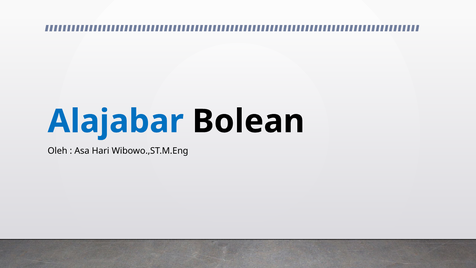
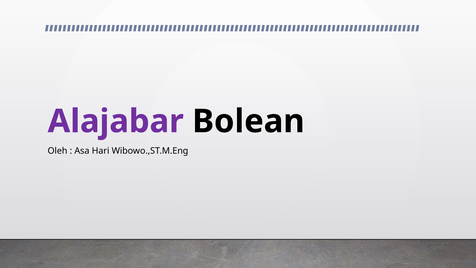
Alajabar colour: blue -> purple
